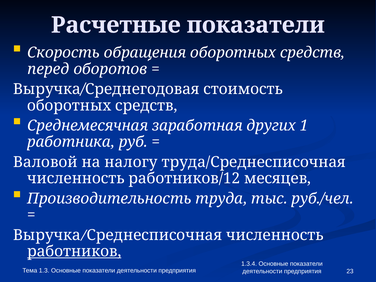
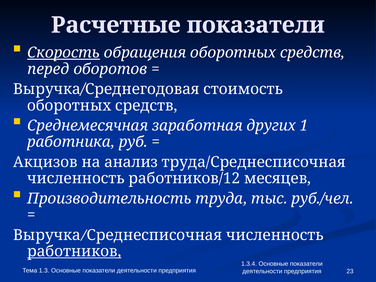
Скорость underline: none -> present
Валовой: Валовой -> Акцизов
налогу: налогу -> анализ
